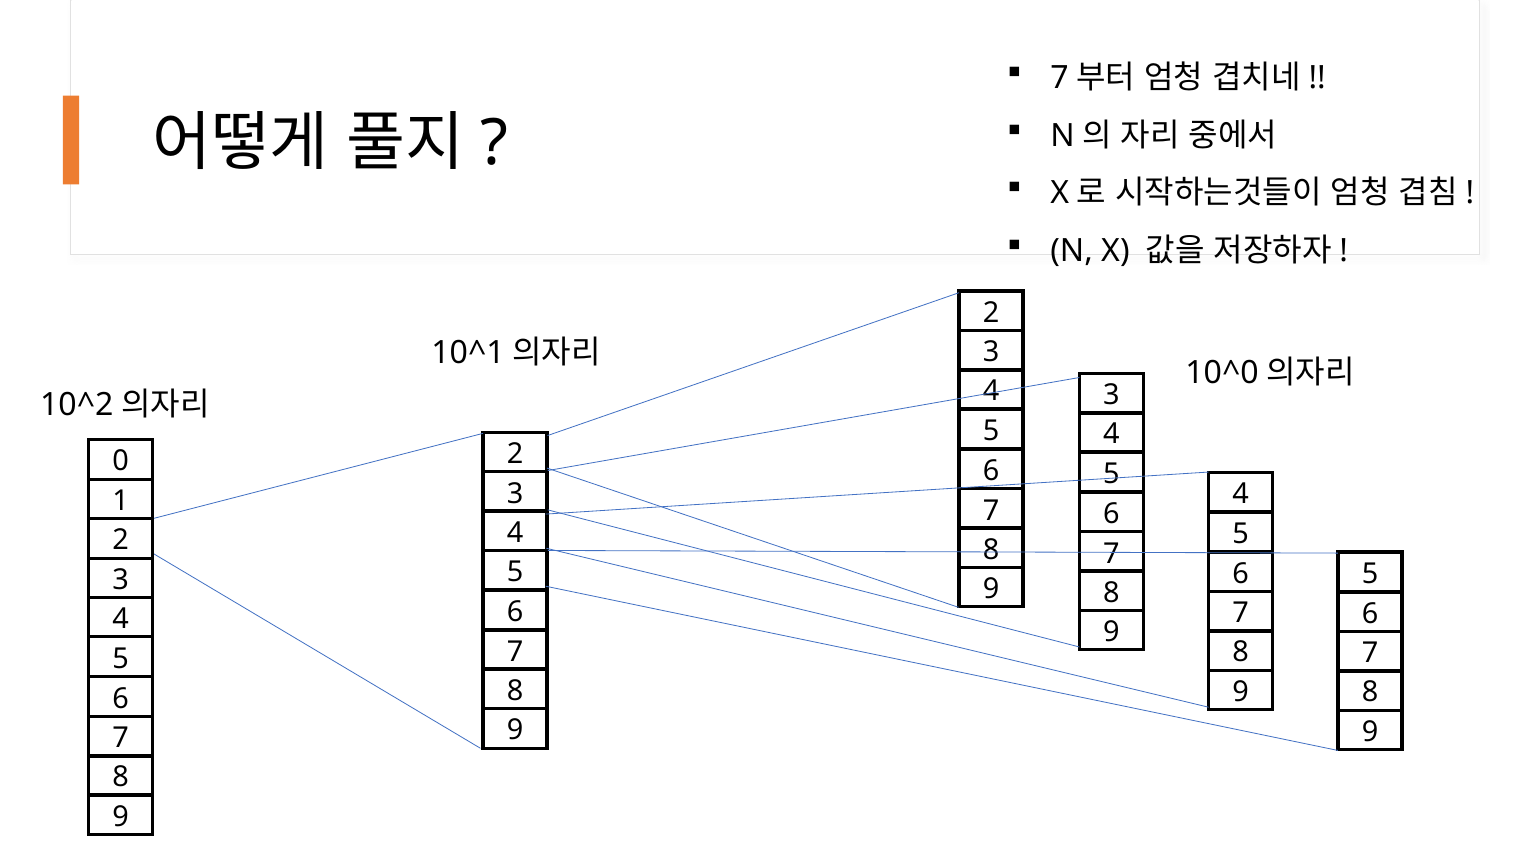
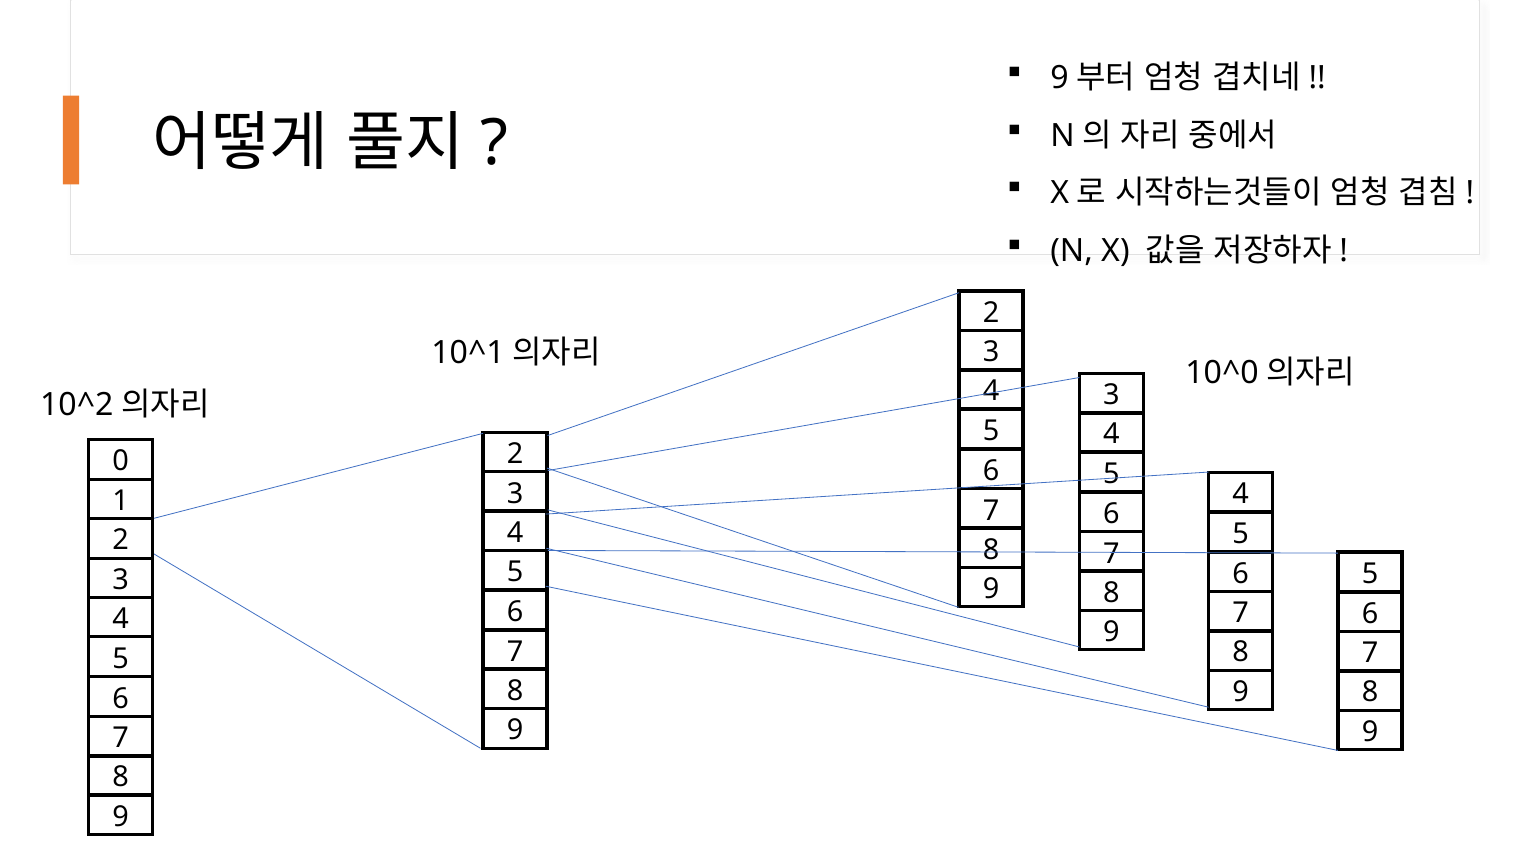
7 at (1059, 78): 7 -> 9
